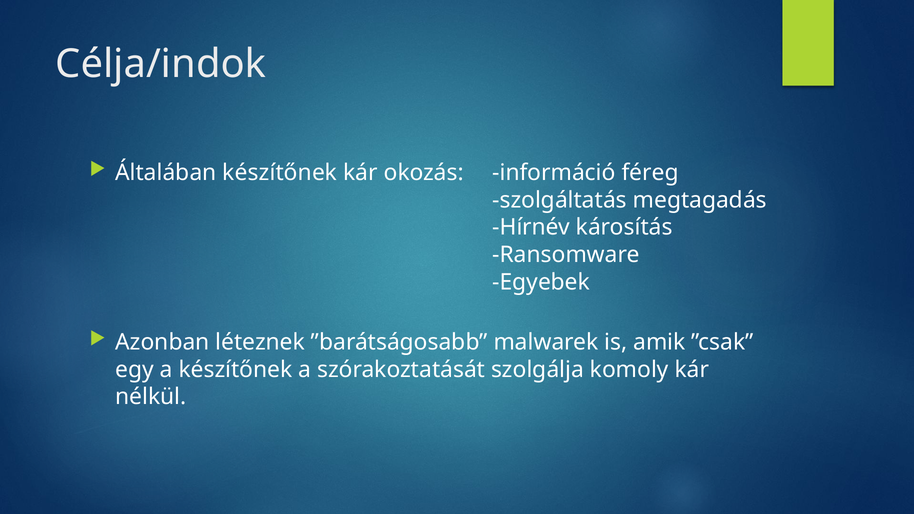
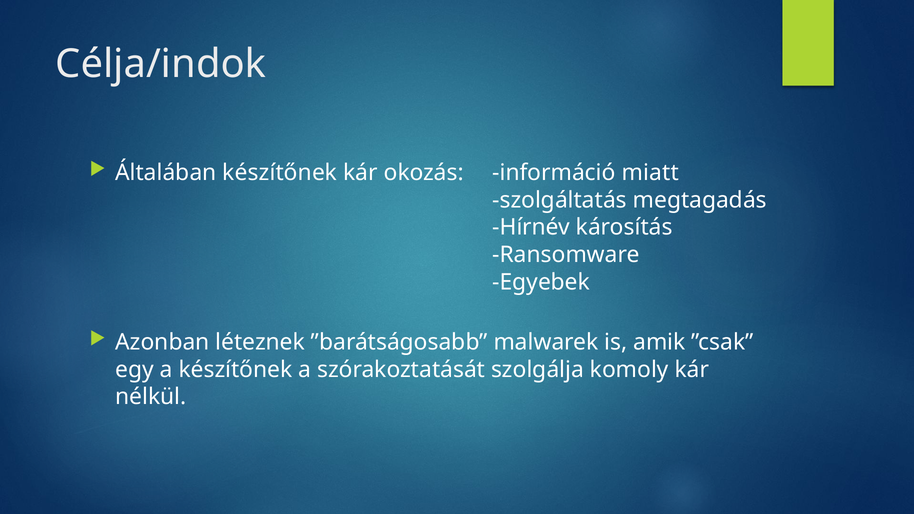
féreg: féreg -> miatt
